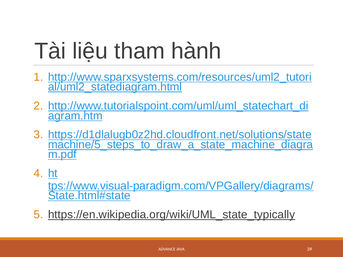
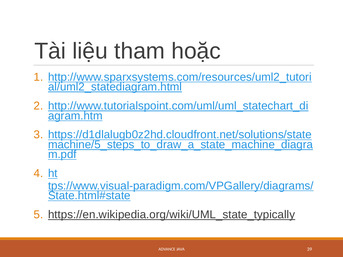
hành: hành -> hoặc
